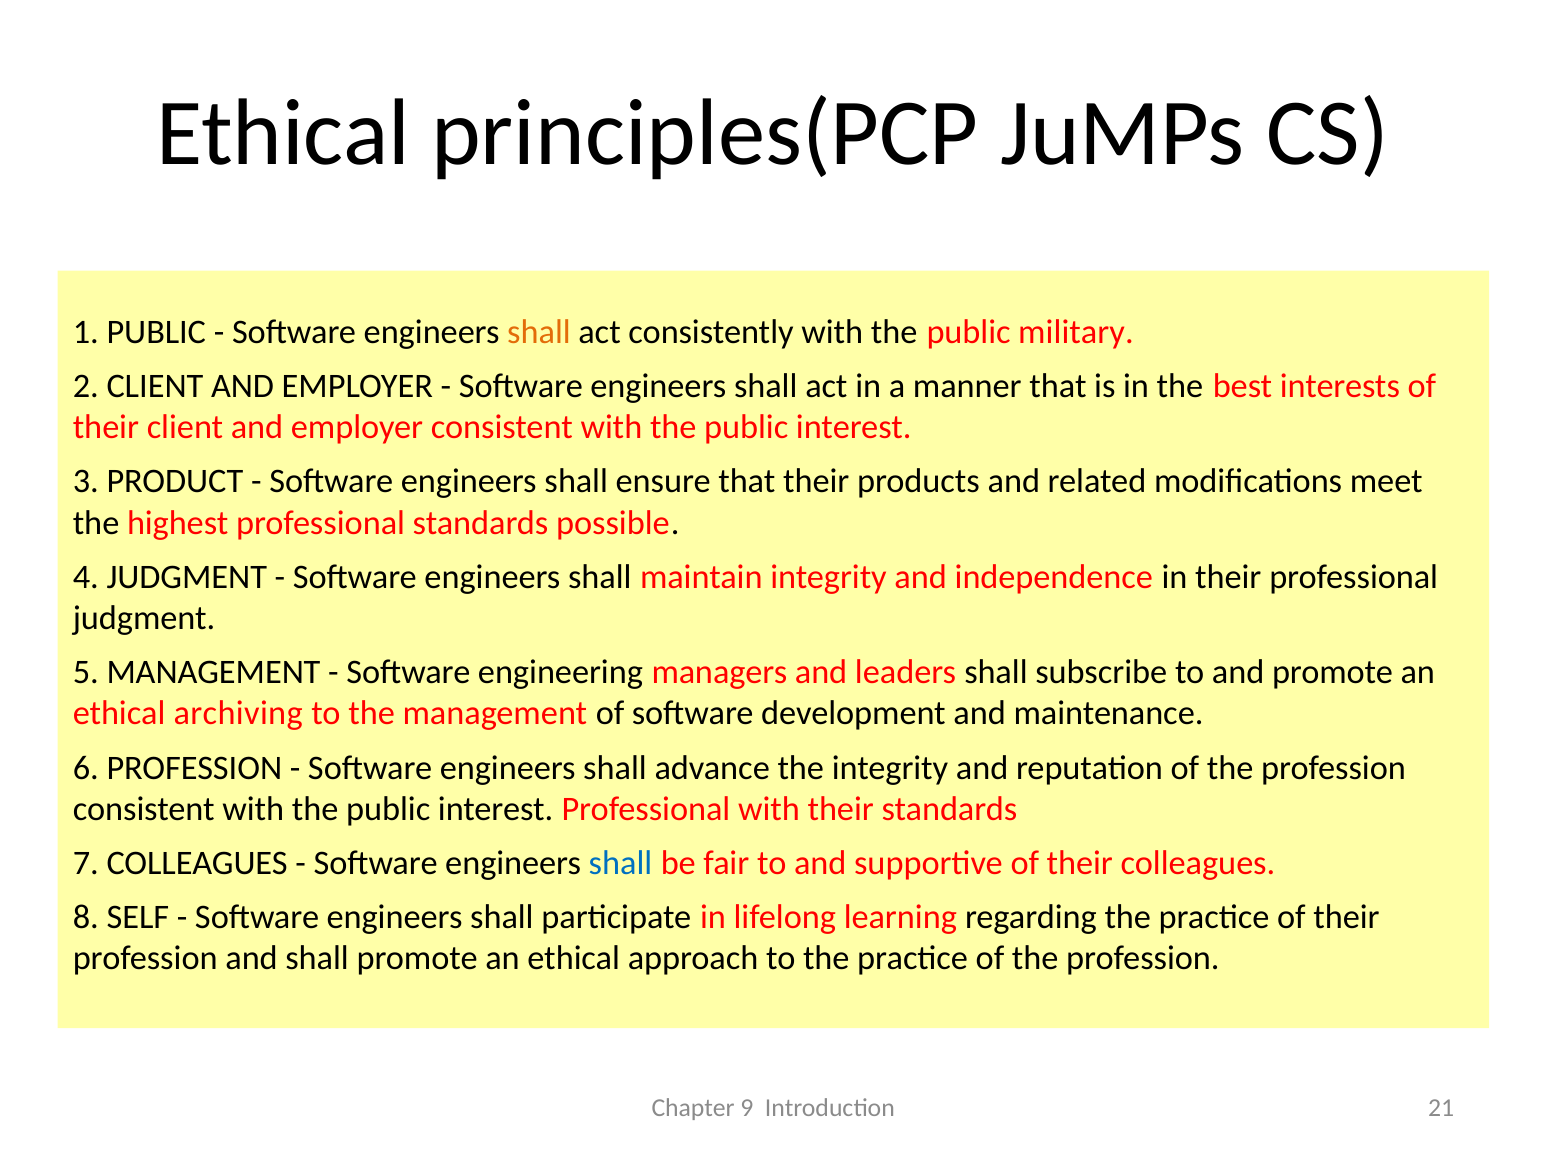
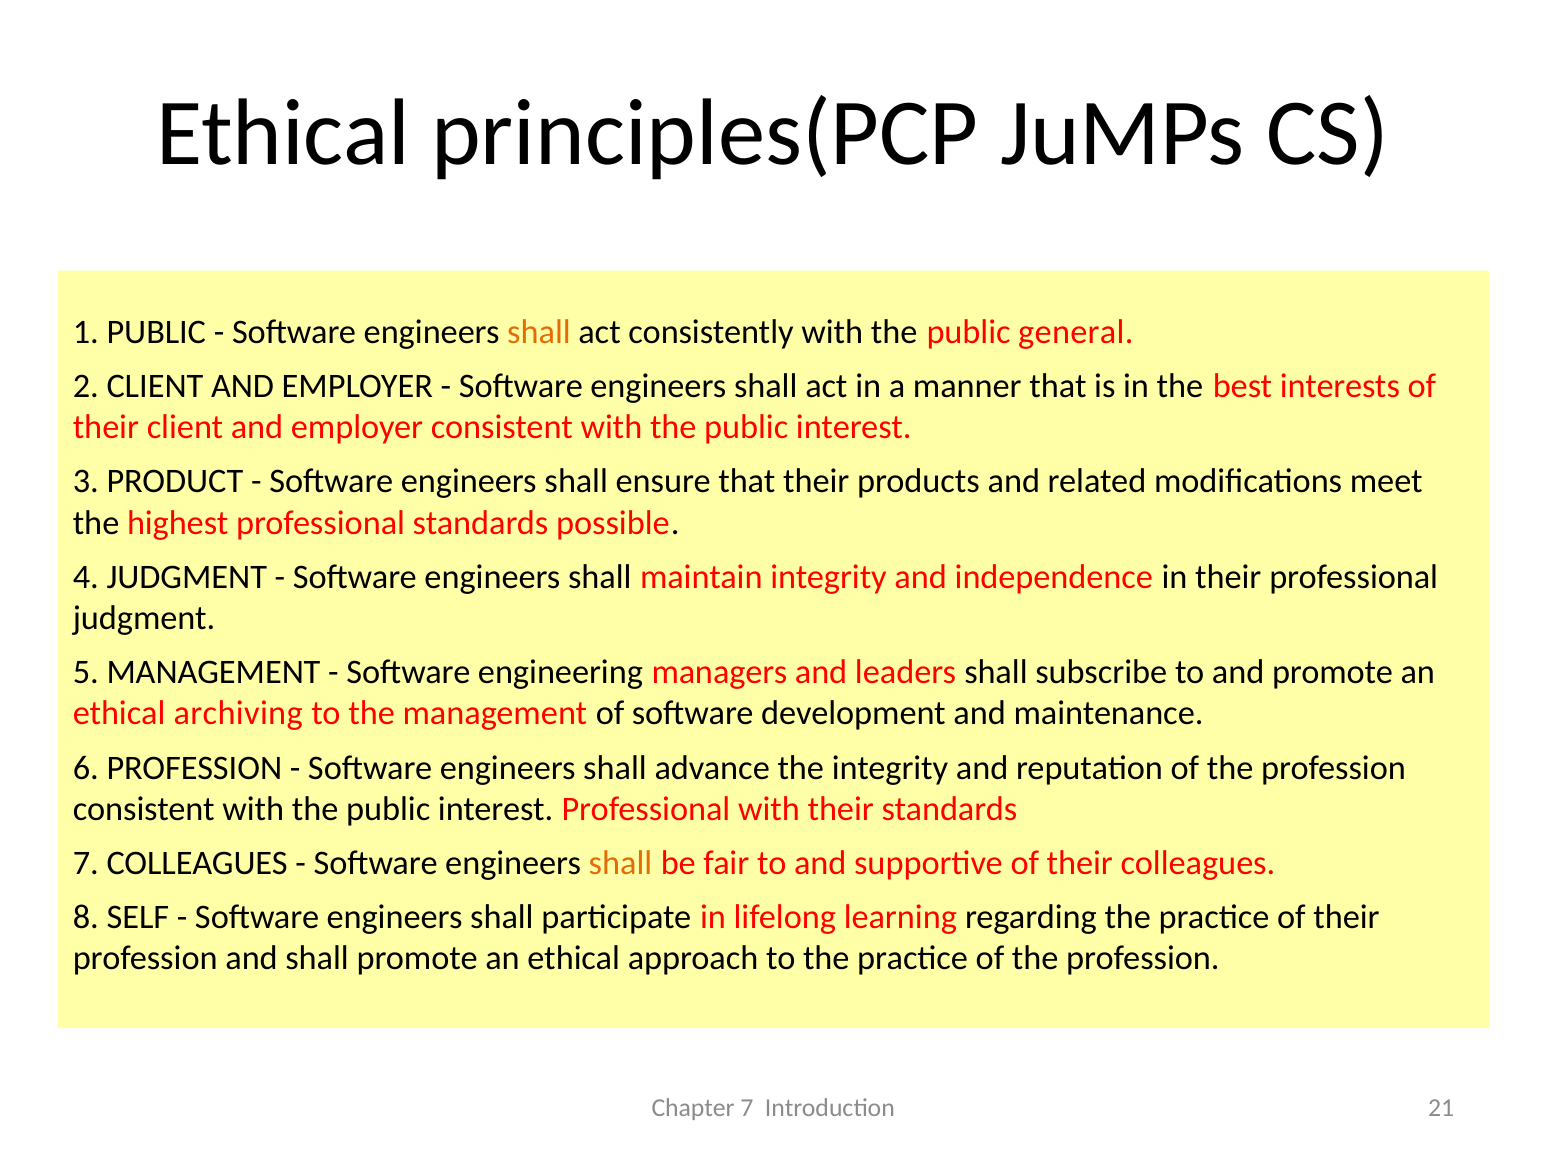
military: military -> general
shall at (621, 863) colour: blue -> orange
Chapter 9: 9 -> 7
